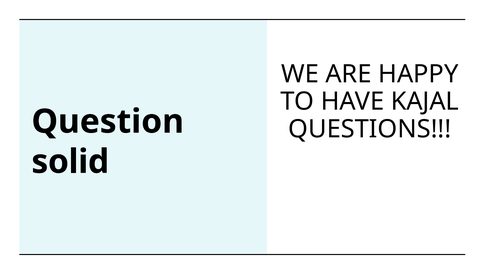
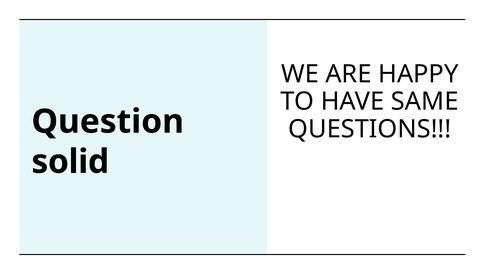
KAJAL: KAJAL -> SAME
